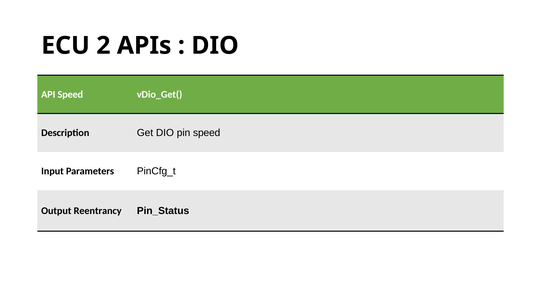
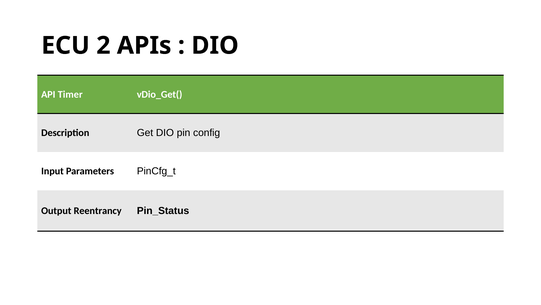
API Speed: Speed -> Timer
pin speed: speed -> config
